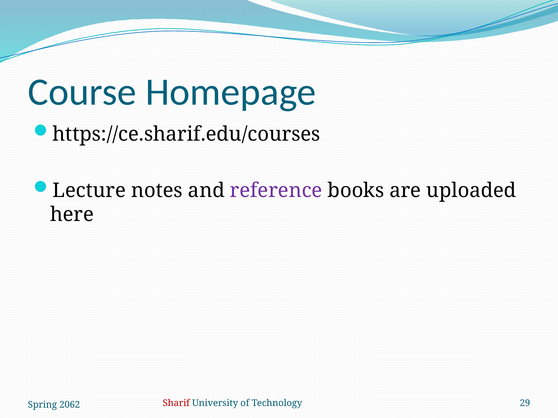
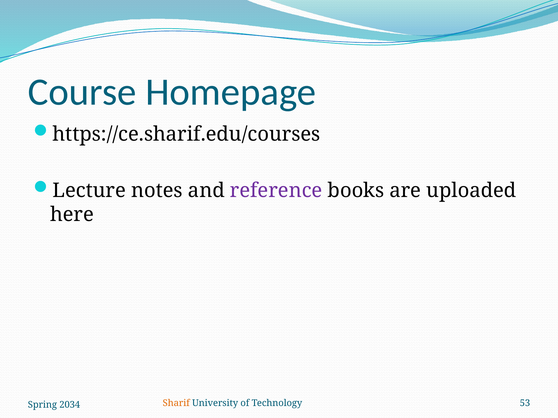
Sharif colour: red -> orange
29: 29 -> 53
2062: 2062 -> 2034
